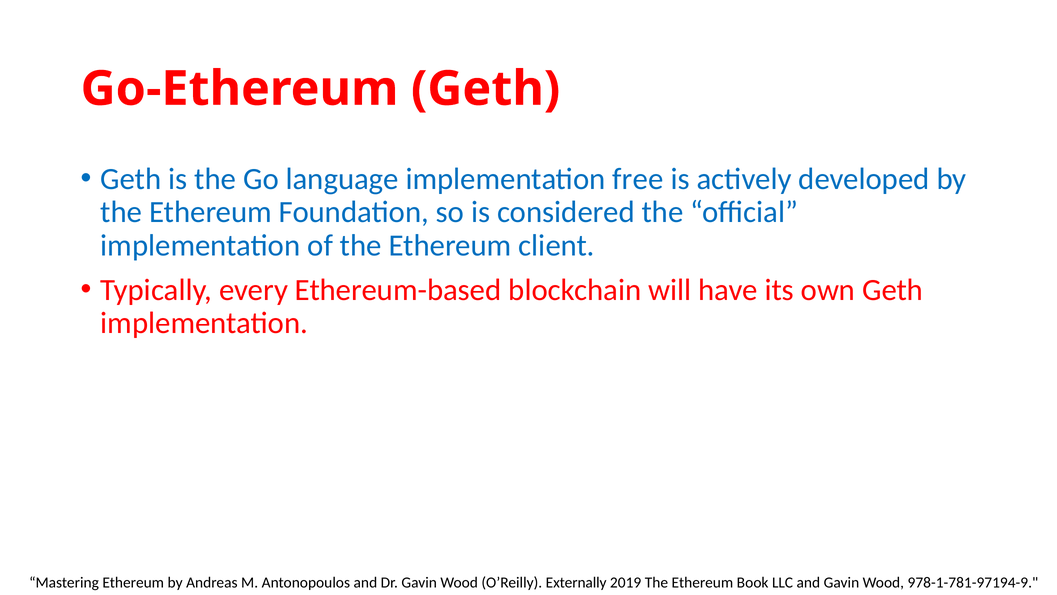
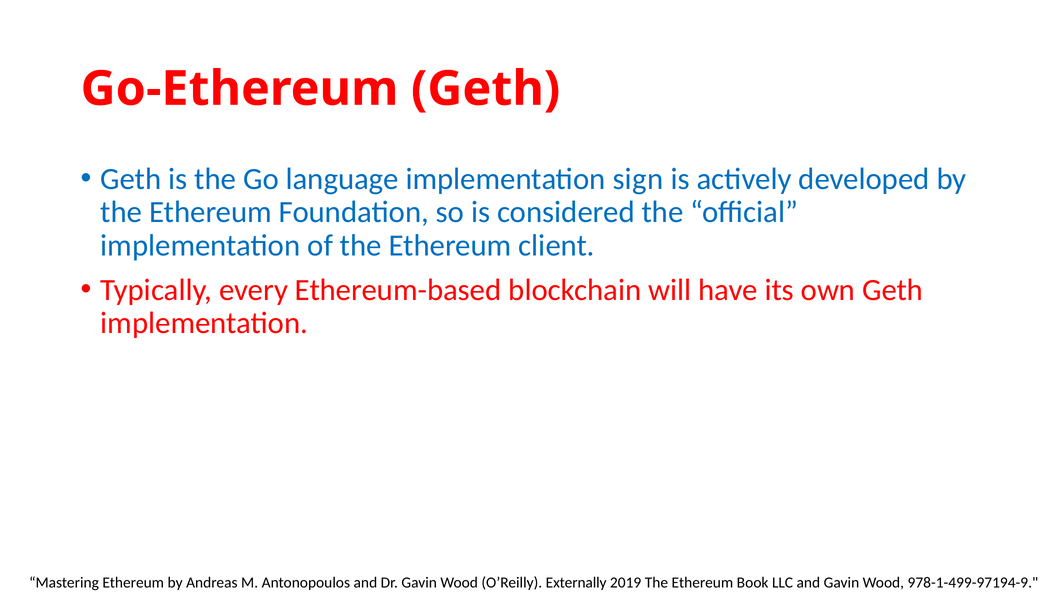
free: free -> sign
978-1-781-97194-9: 978-1-781-97194-9 -> 978-1-499-97194-9
